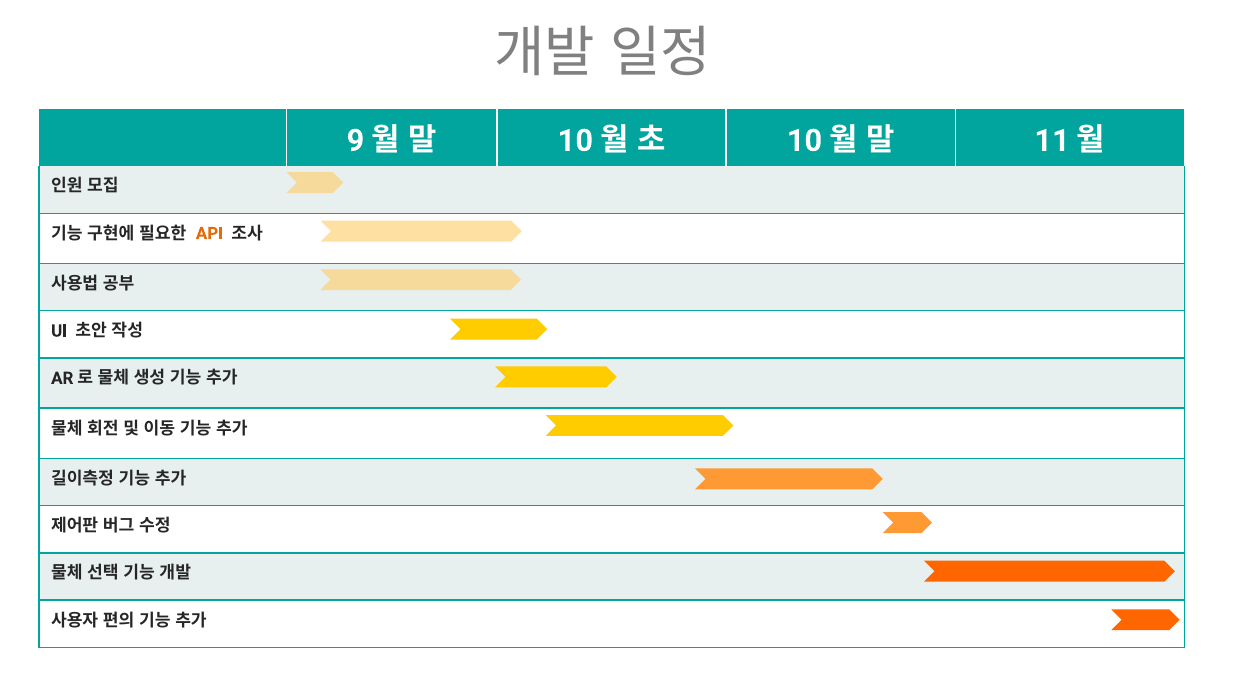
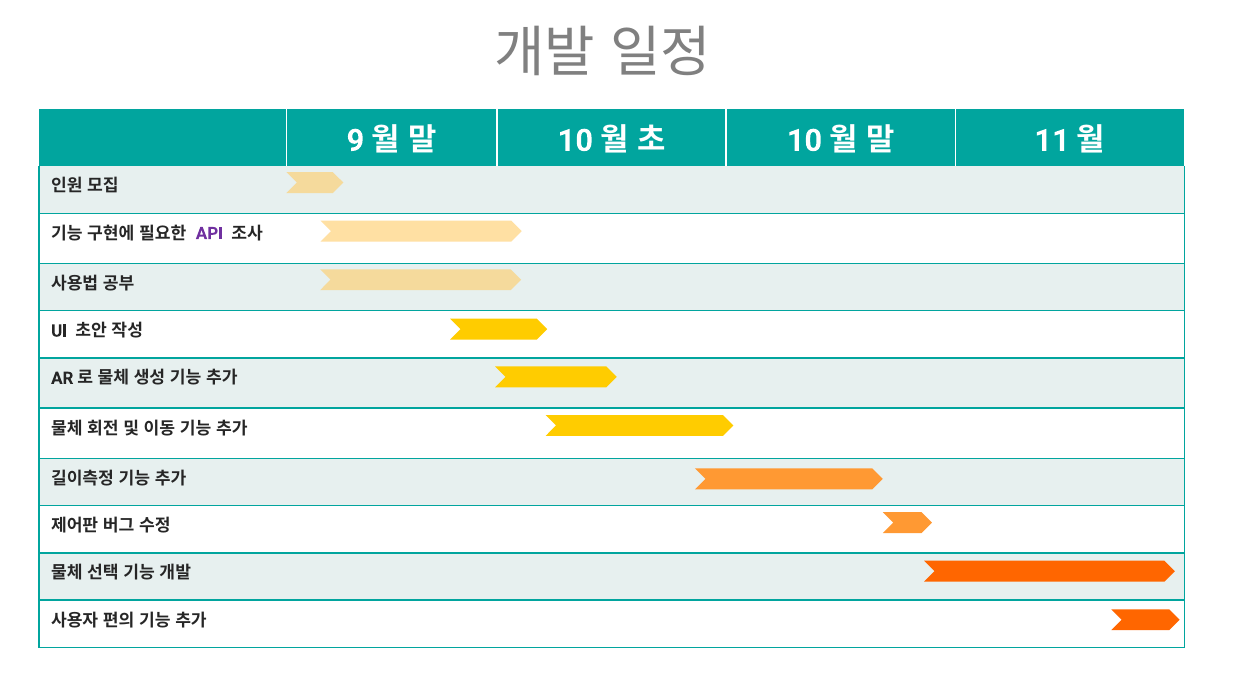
API colour: orange -> purple
